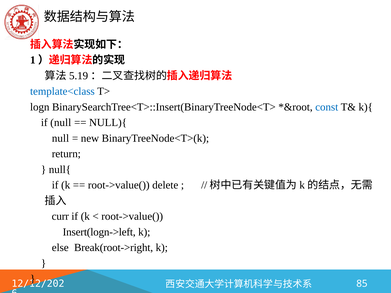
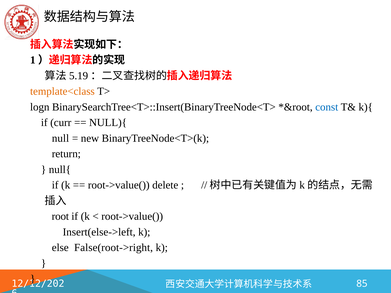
template<class colour: blue -> orange
if null: null -> curr
curr: curr -> root
Insert(logn->left: Insert(logn->left -> Insert(else->left
Break(root->right: Break(root->right -> False(root->right
